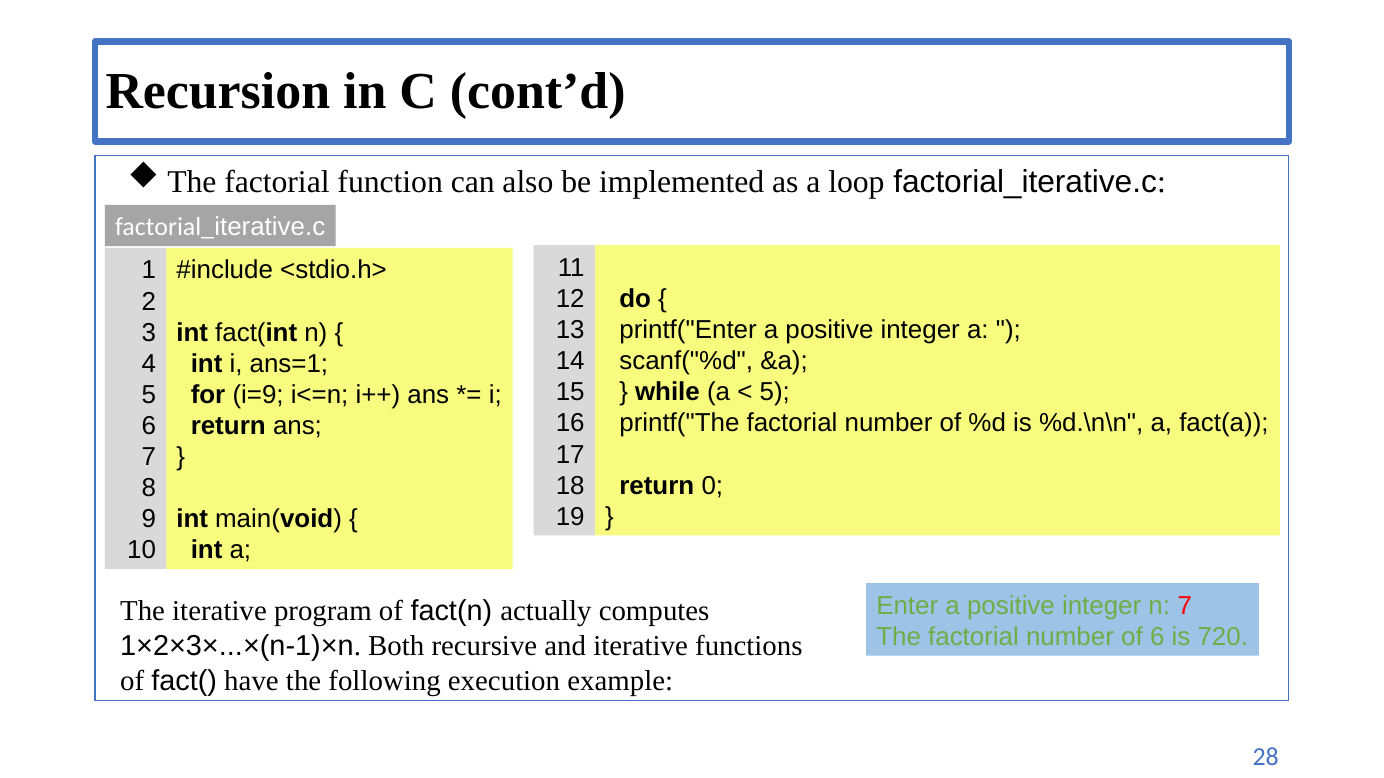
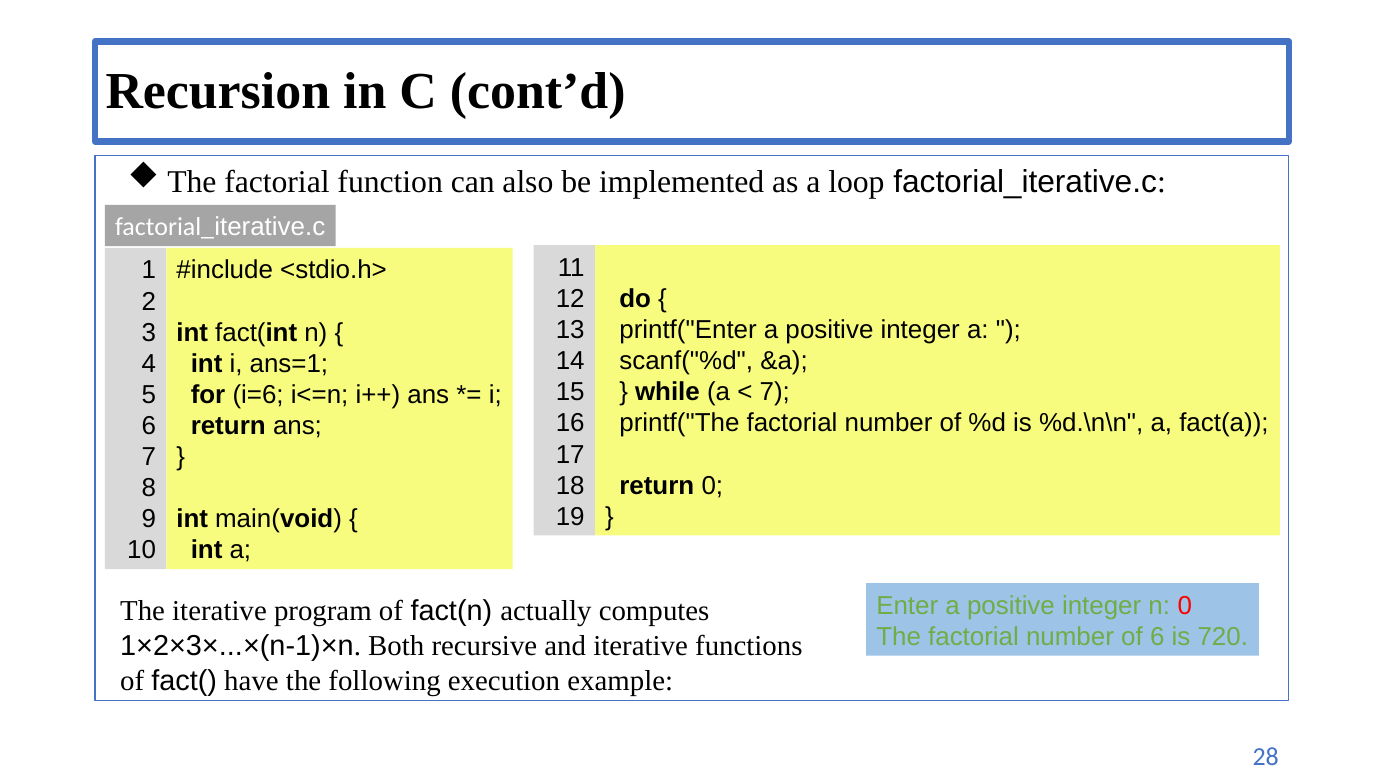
5 at (775, 392): 5 -> 7
i=9: i=9 -> i=6
n 7: 7 -> 0
